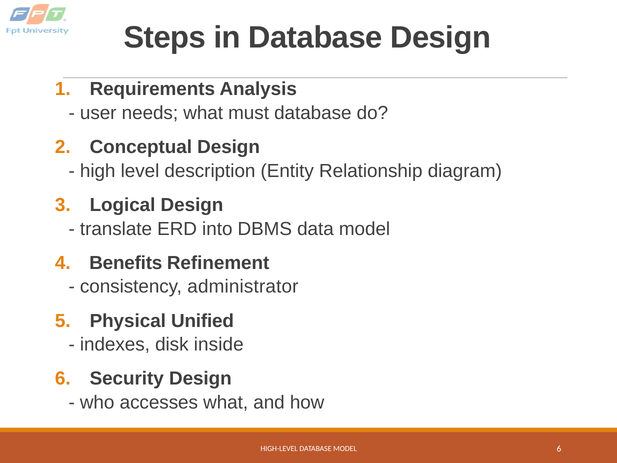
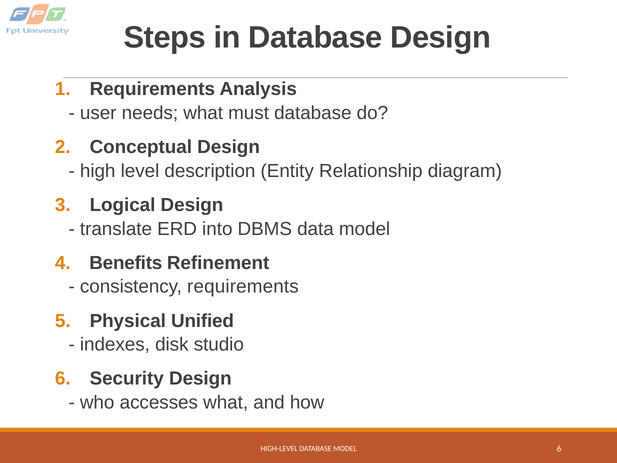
consistency administrator: administrator -> requirements
inside: inside -> studio
